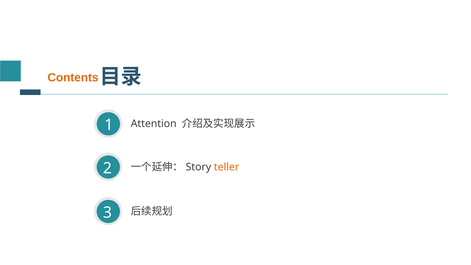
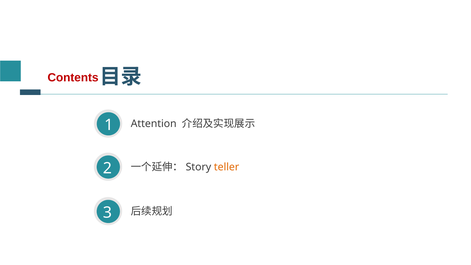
Contents colour: orange -> red
